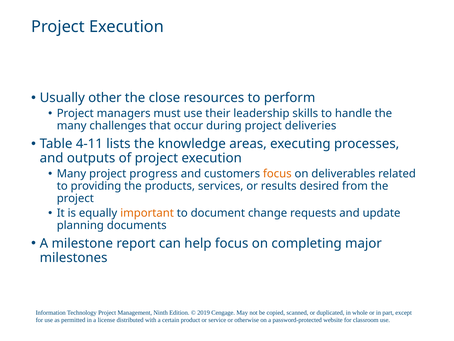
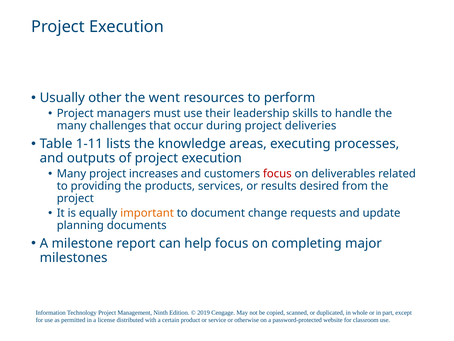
close: close -> went
4-11: 4-11 -> 1-11
progress: progress -> increases
focus at (277, 174) colour: orange -> red
